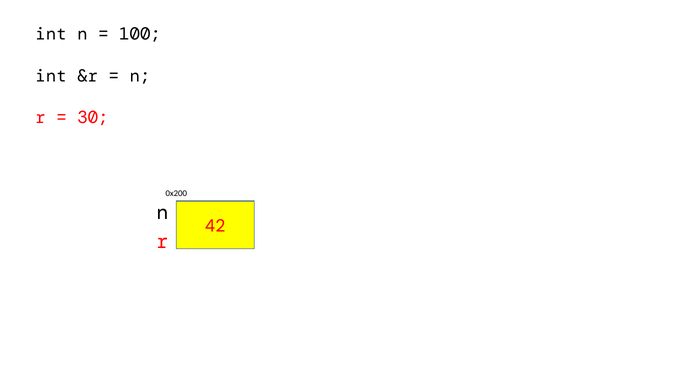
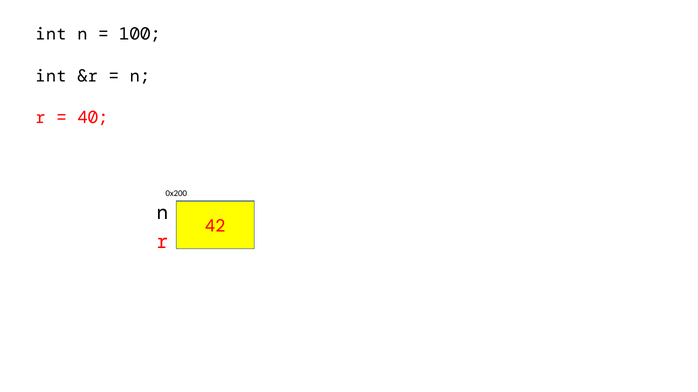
30: 30 -> 40
